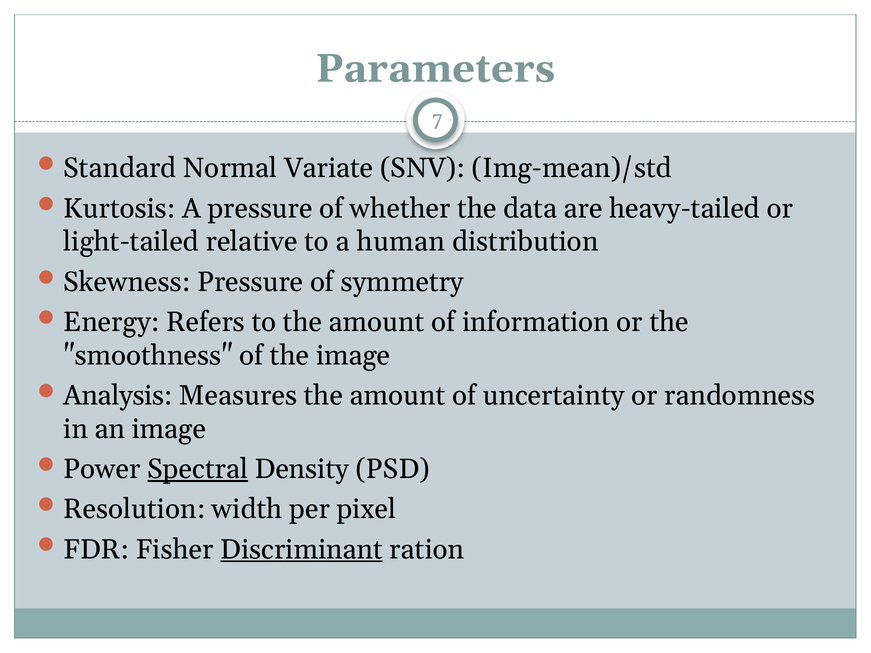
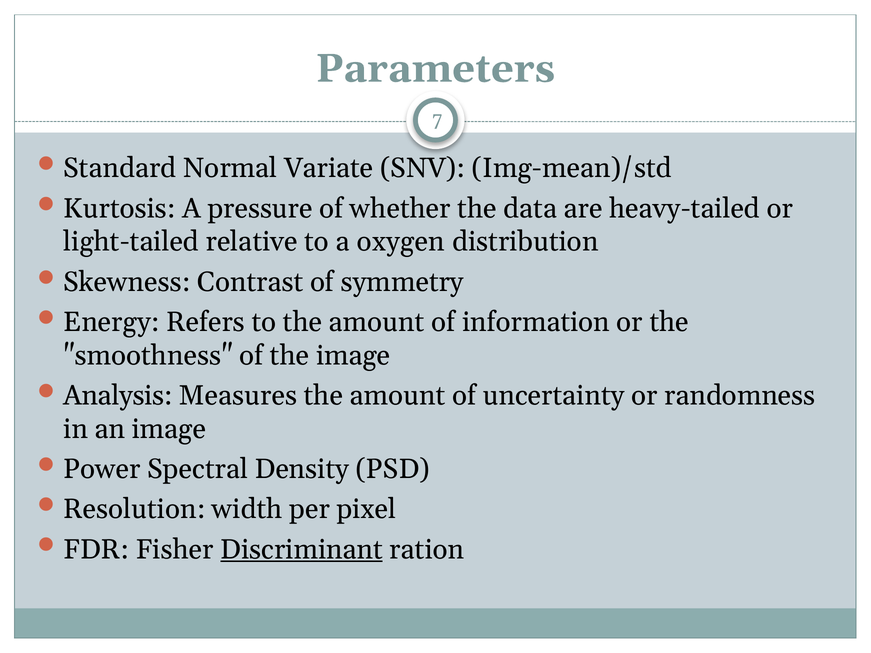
human: human -> oxygen
Skewness Pressure: Pressure -> Contrast
Spectral underline: present -> none
